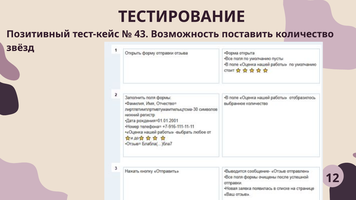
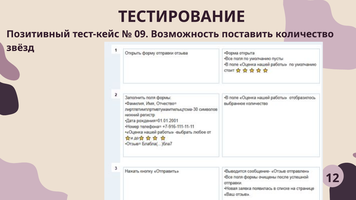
43: 43 -> 09
